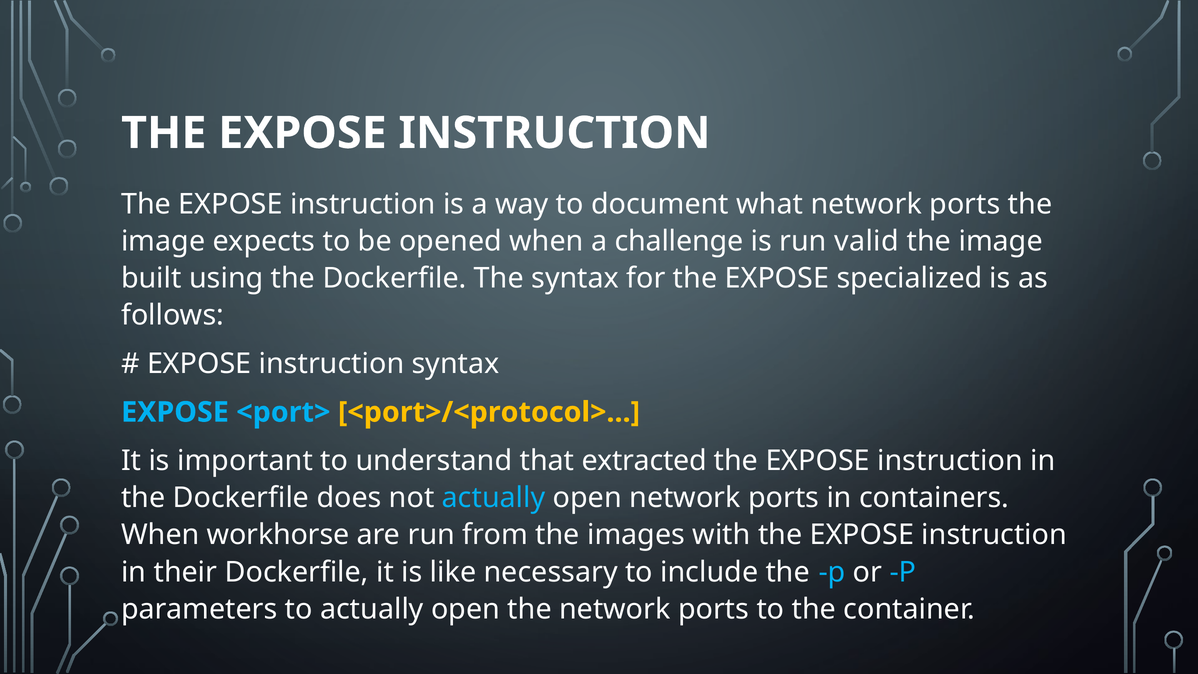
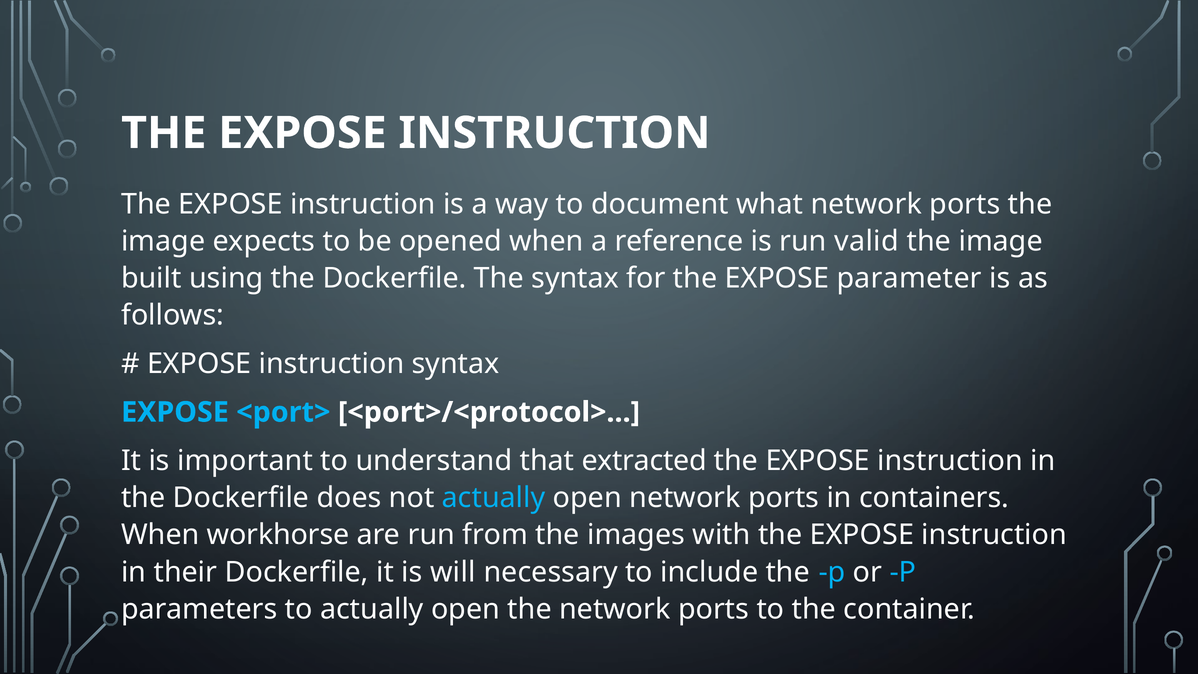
challenge: challenge -> reference
specialized: specialized -> parameter
<port>/<protocol> colour: yellow -> white
like: like -> will
